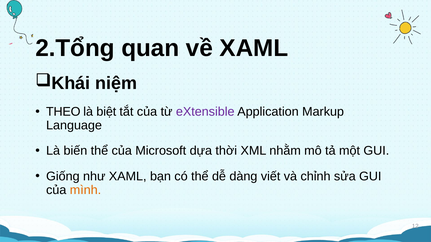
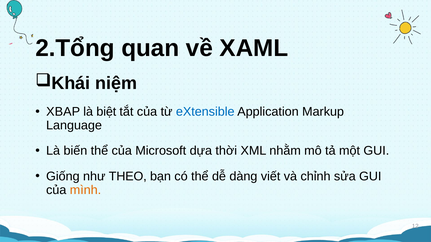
THEO: THEO -> XBAP
eXtensible colour: purple -> blue
như XAML: XAML -> THEO
